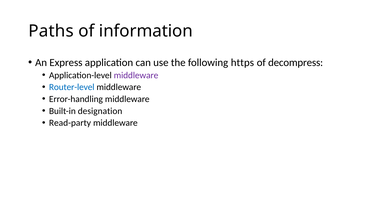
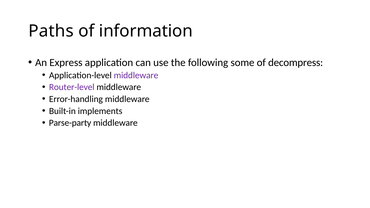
https: https -> some
Router-level colour: blue -> purple
designation: designation -> implements
Read-party: Read-party -> Parse-party
